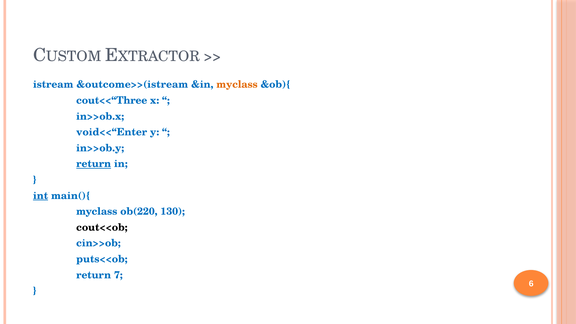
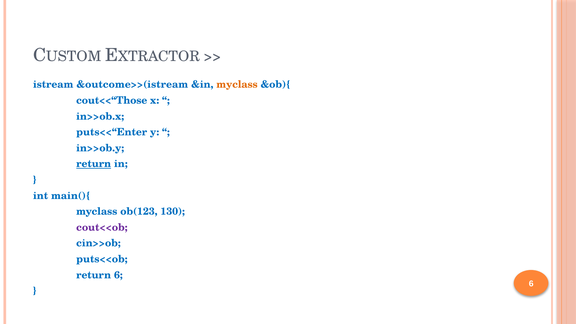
cout<<“Three: cout<<“Three -> cout<<“Those
void<<“Enter: void<<“Enter -> puts<<“Enter
int underline: present -> none
ob(220: ob(220 -> ob(123
cout<<ob colour: black -> purple
return 7: 7 -> 6
